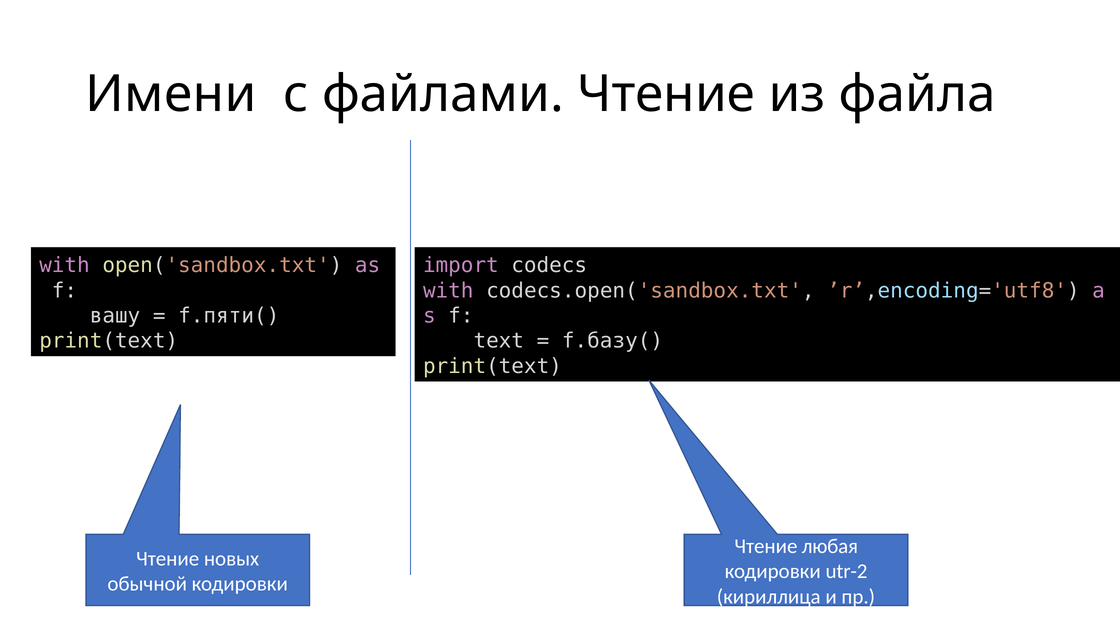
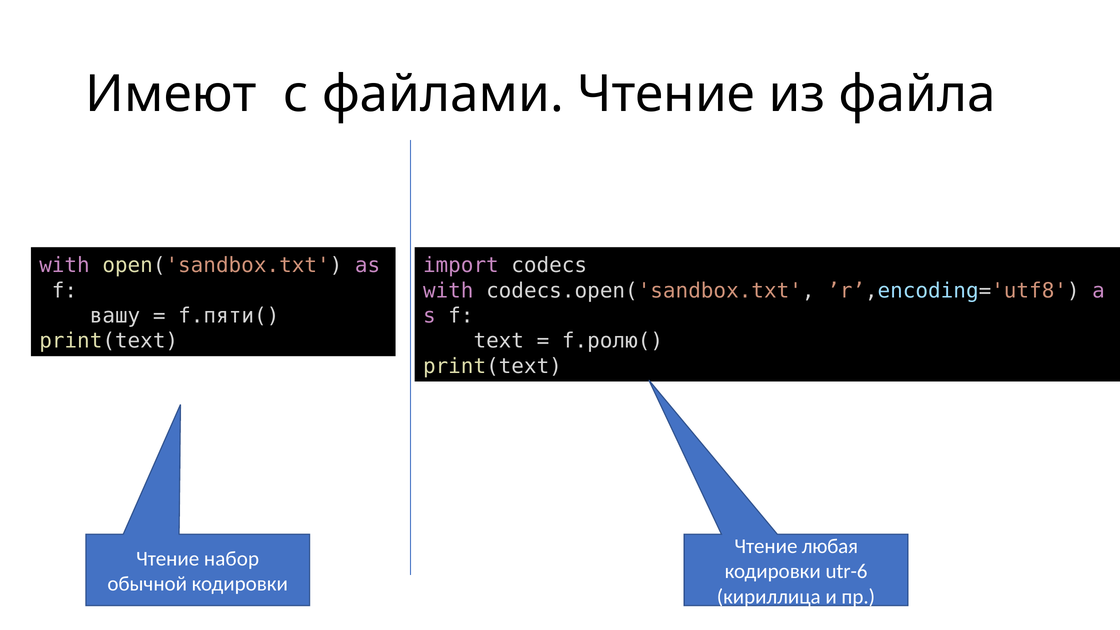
Имени: Имени -> Имеют
f.базу(: f.базу( -> f.ролю(
новых: новых -> набор
utr-2: utr-2 -> utr-6
